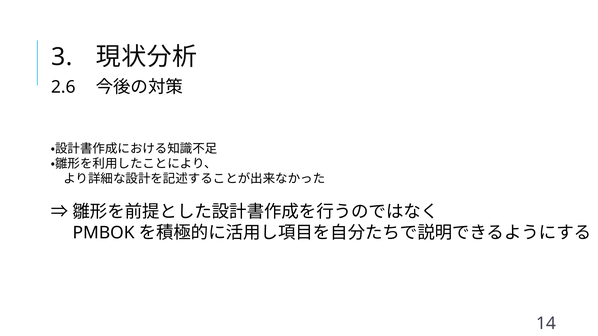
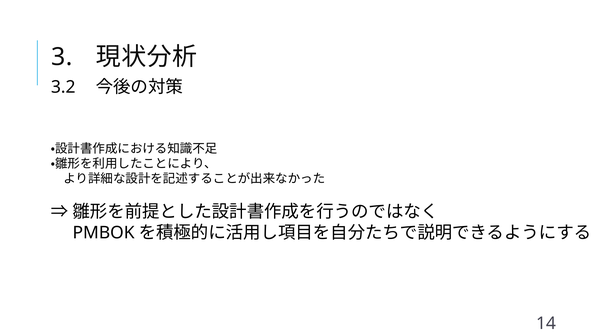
2.6: 2.6 -> 3.2
